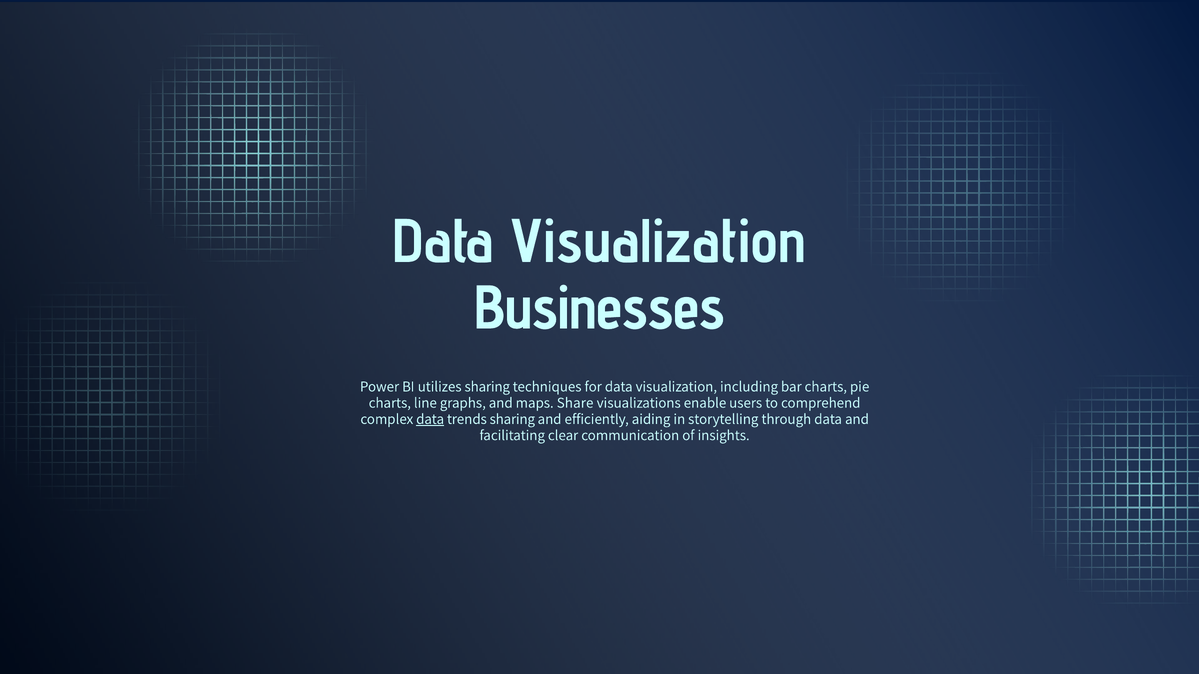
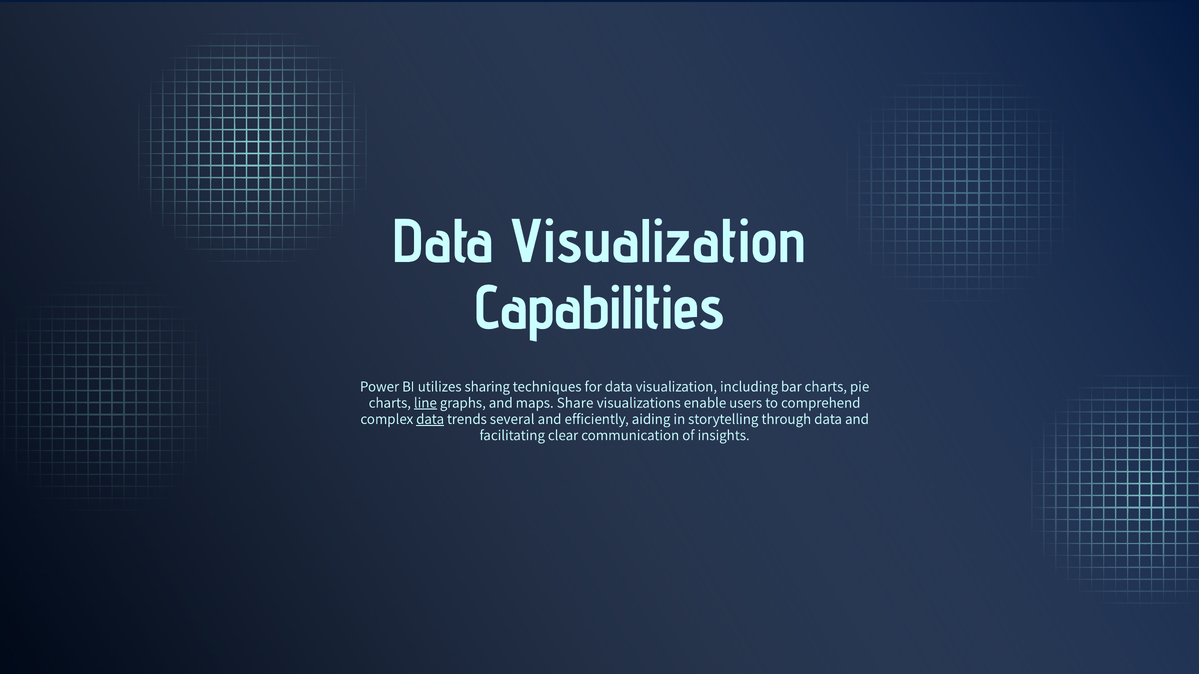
Businesses: Businesses -> Capabilities
line underline: none -> present
trends sharing: sharing -> several
